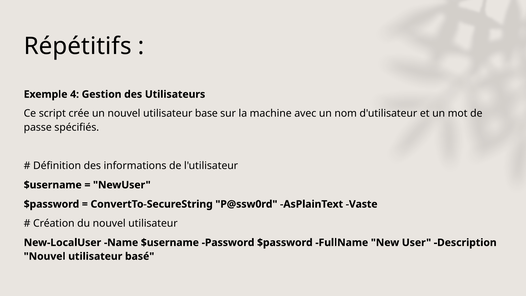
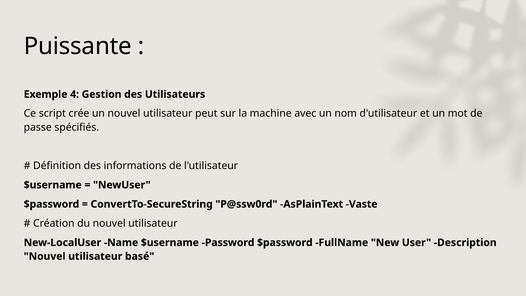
Répétitifs: Répétitifs -> Puissante
base: base -> peut
